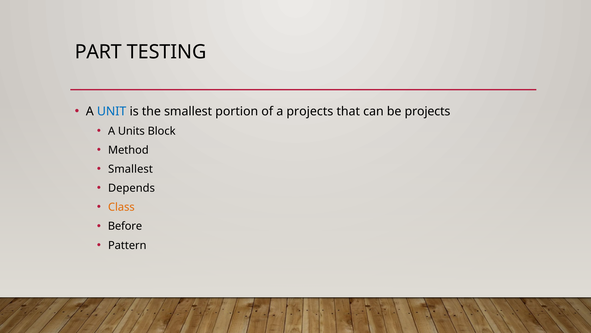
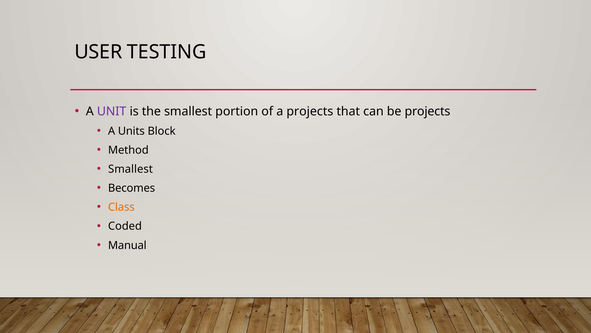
PART: PART -> USER
UNIT colour: blue -> purple
Depends: Depends -> Becomes
Before: Before -> Coded
Pattern: Pattern -> Manual
